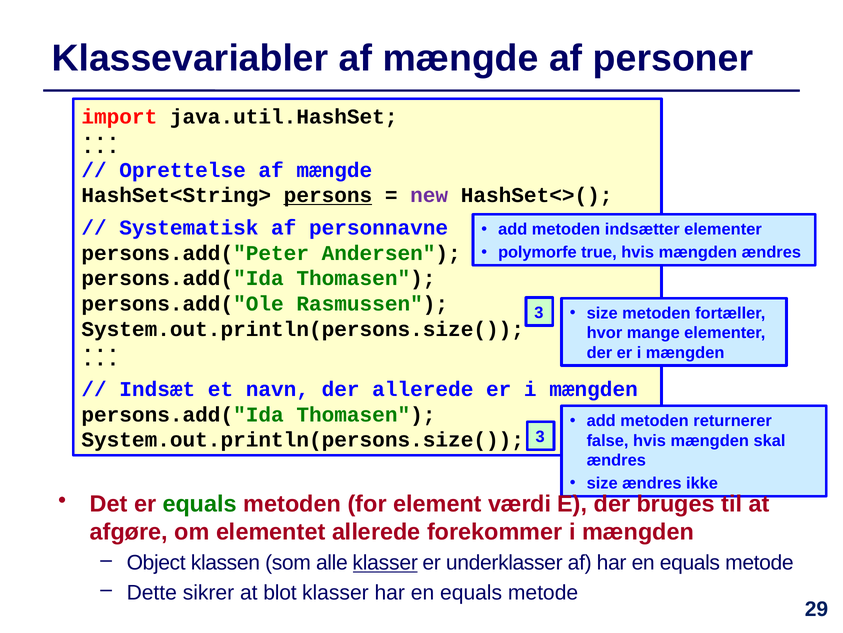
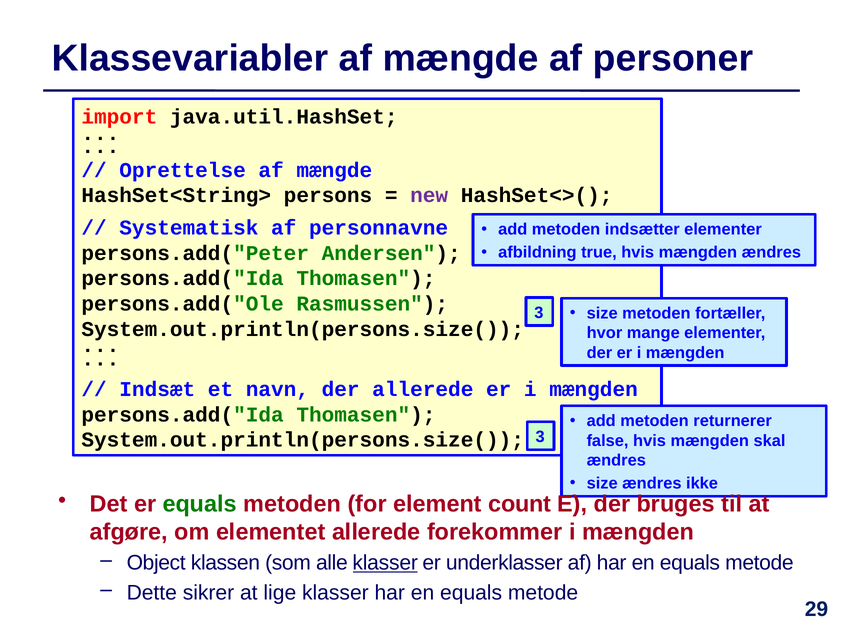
persons underline: present -> none
polymorfe: polymorfe -> afbildning
værdi: værdi -> count
blot: blot -> lige
